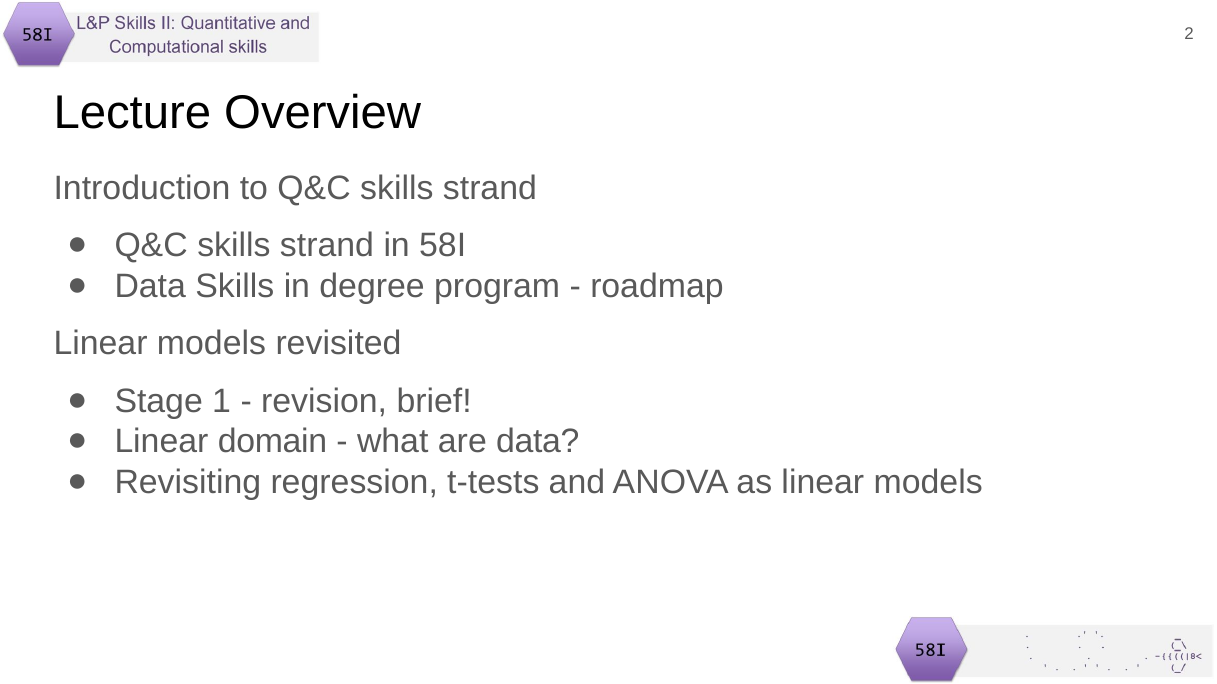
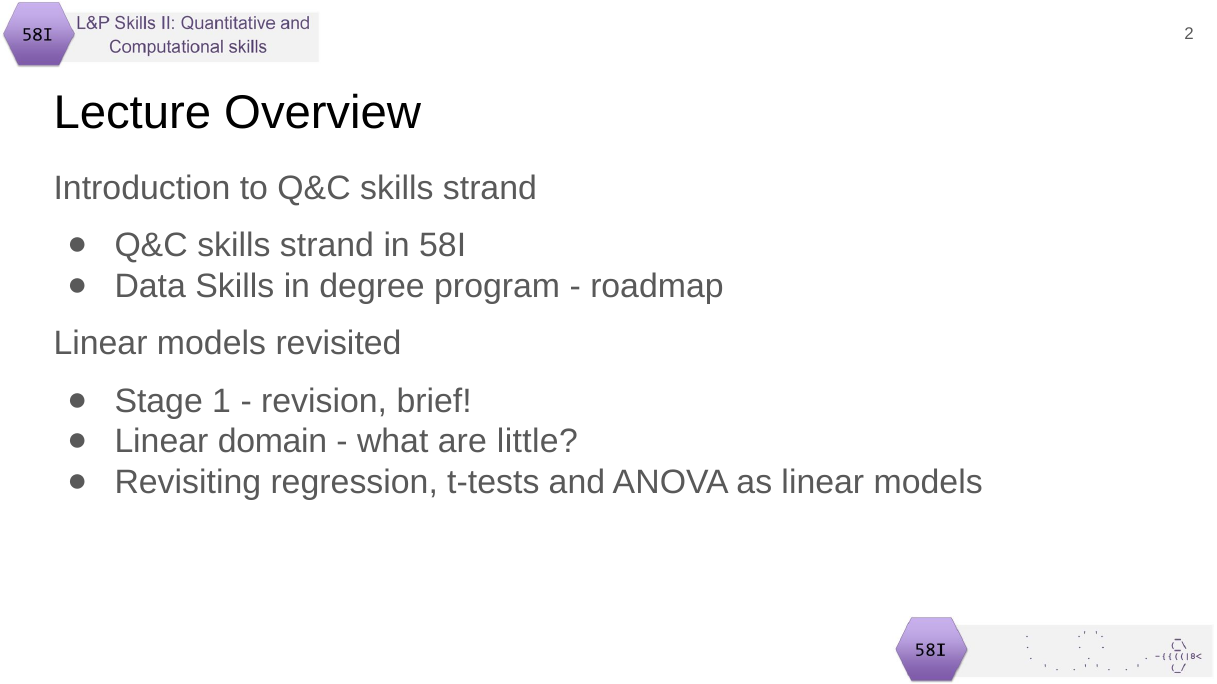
are data: data -> little
